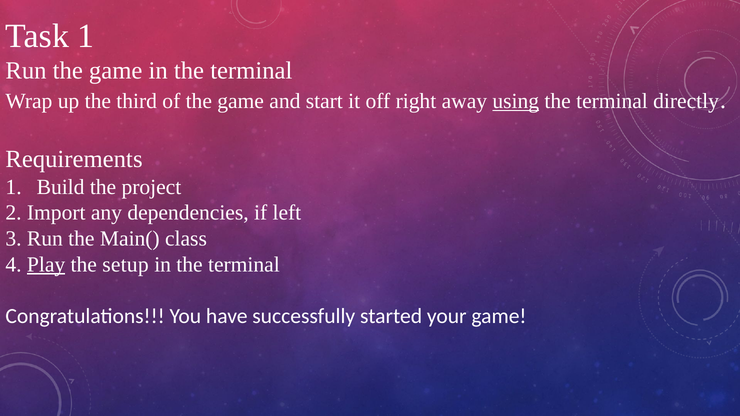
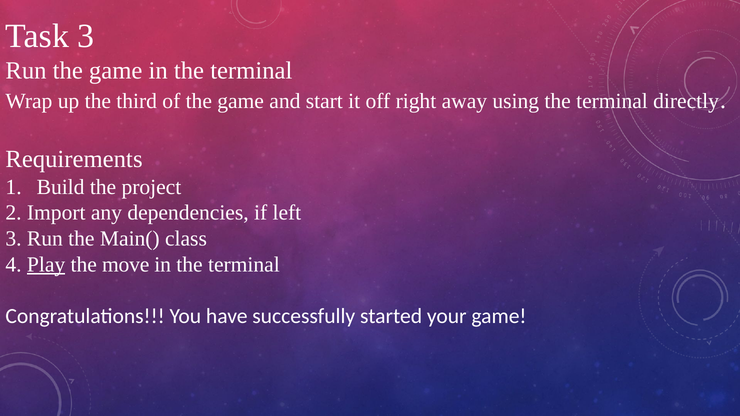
Task 1: 1 -> 3
using underline: present -> none
setup: setup -> move
